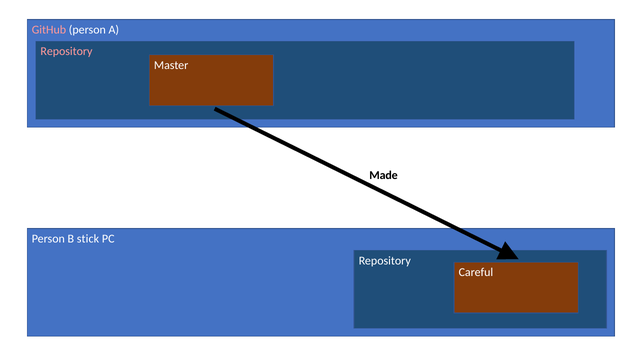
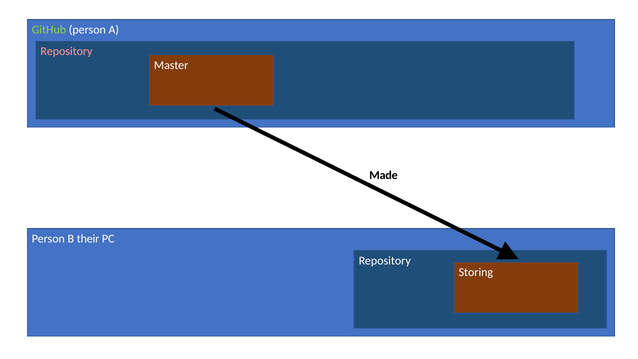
GitHub colour: pink -> light green
stick: stick -> their
Careful: Careful -> Storing
